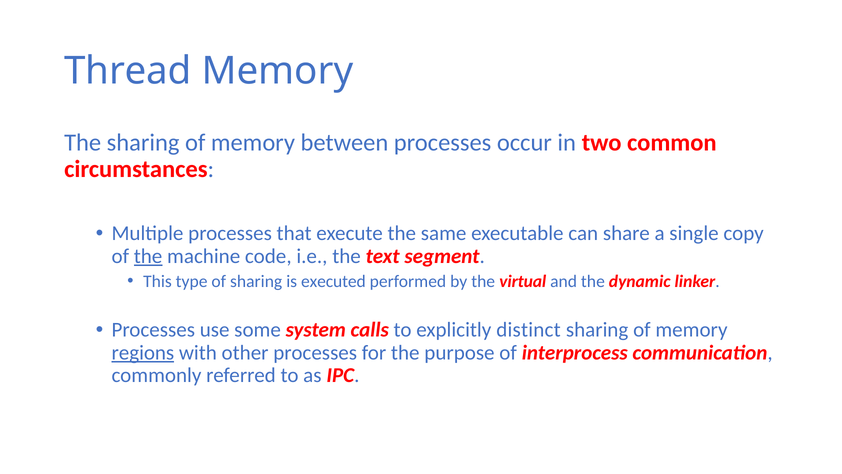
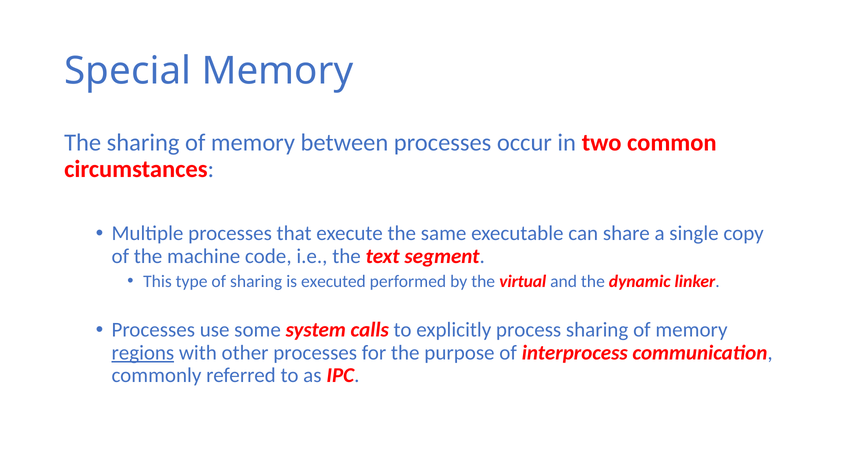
Thread: Thread -> Special
the at (148, 256) underline: present -> none
distinct: distinct -> process
